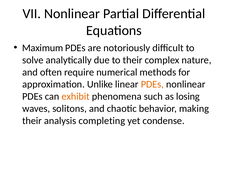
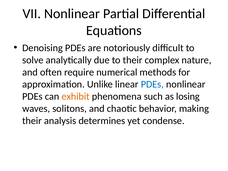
Maximum: Maximum -> Denoising
PDEs at (152, 84) colour: orange -> blue
completing: completing -> determines
